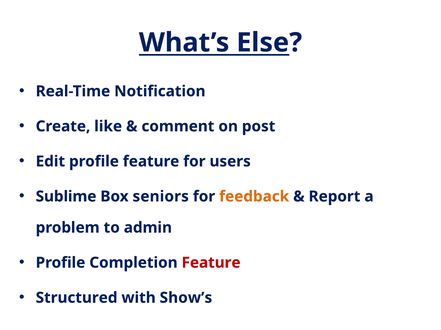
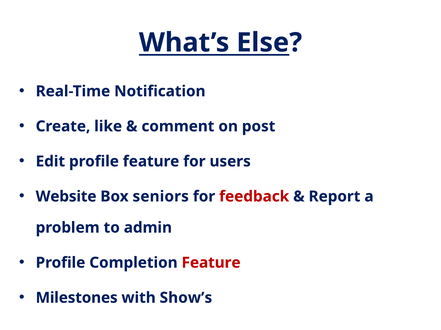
Sublime: Sublime -> Website
feedback colour: orange -> red
Structured: Structured -> Milestones
